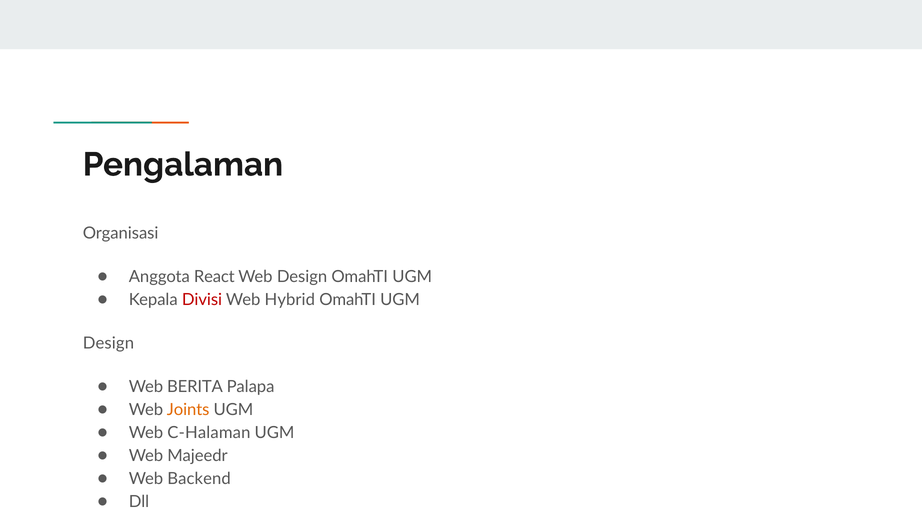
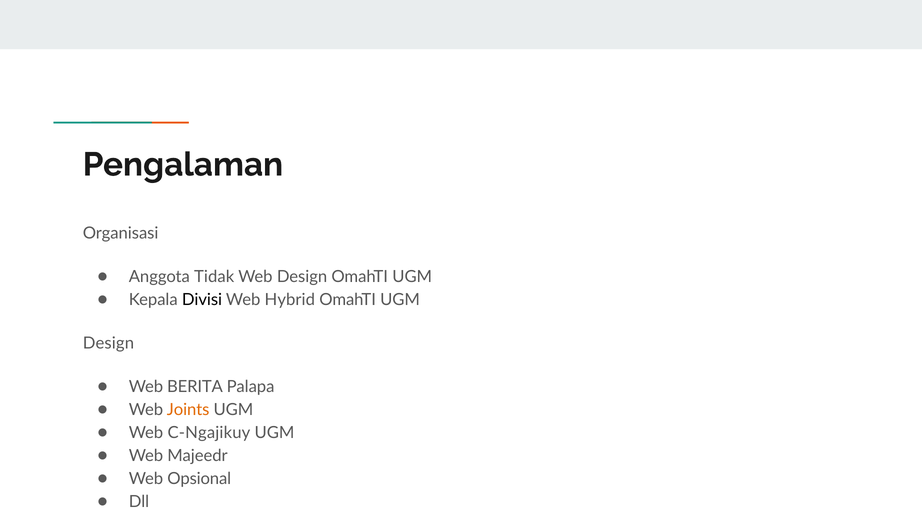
React: React -> Tidak
Divisi colour: red -> black
C-Halaman: C-Halaman -> C-Ngajikuy
Backend: Backend -> Opsional
